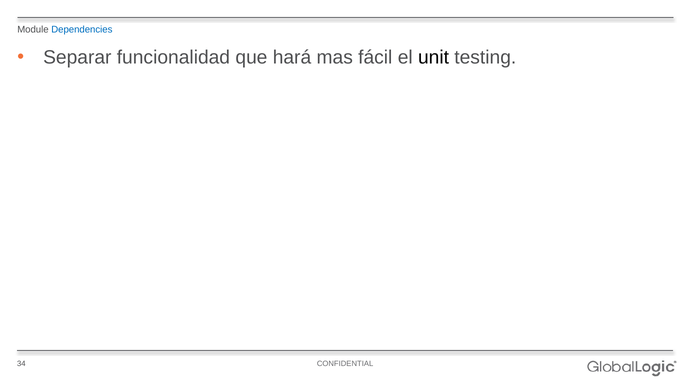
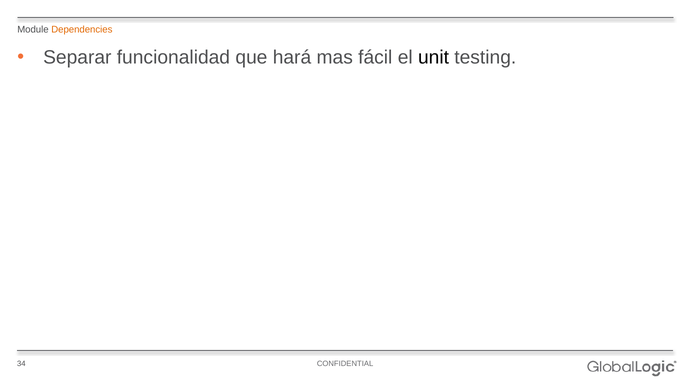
Dependencies colour: blue -> orange
